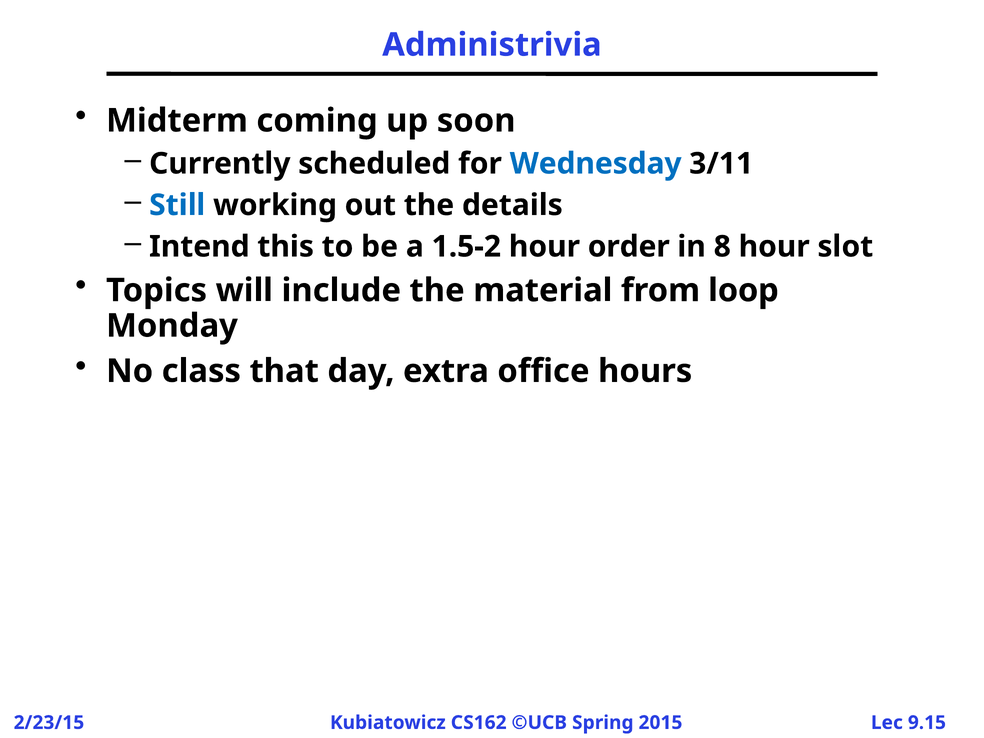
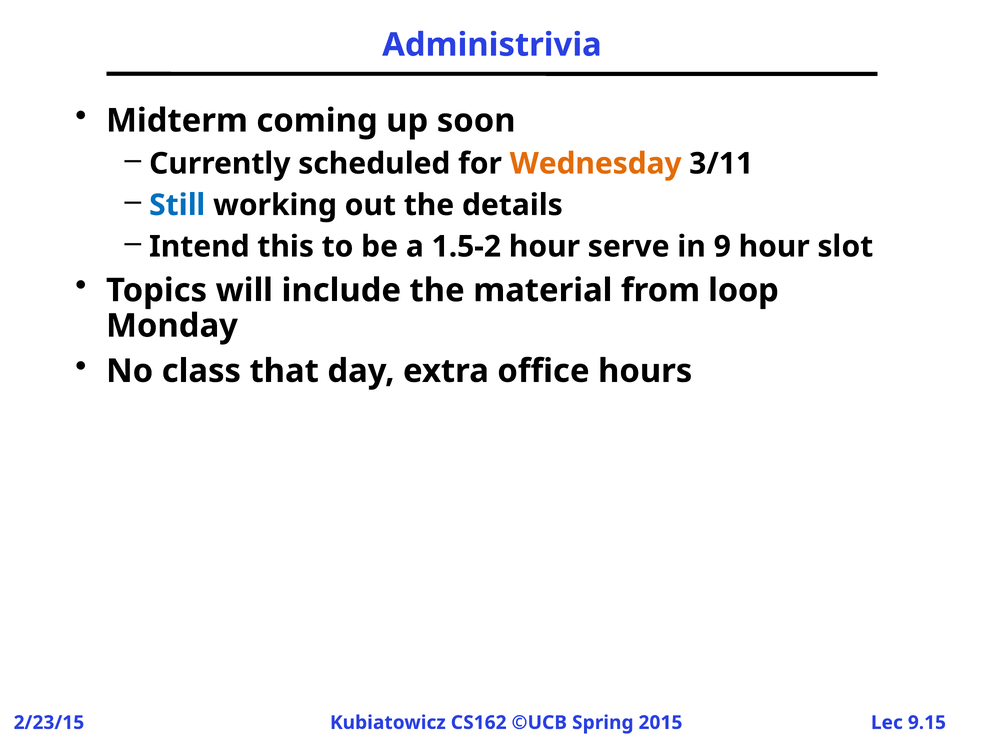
Wednesday colour: blue -> orange
order: order -> serve
8: 8 -> 9
